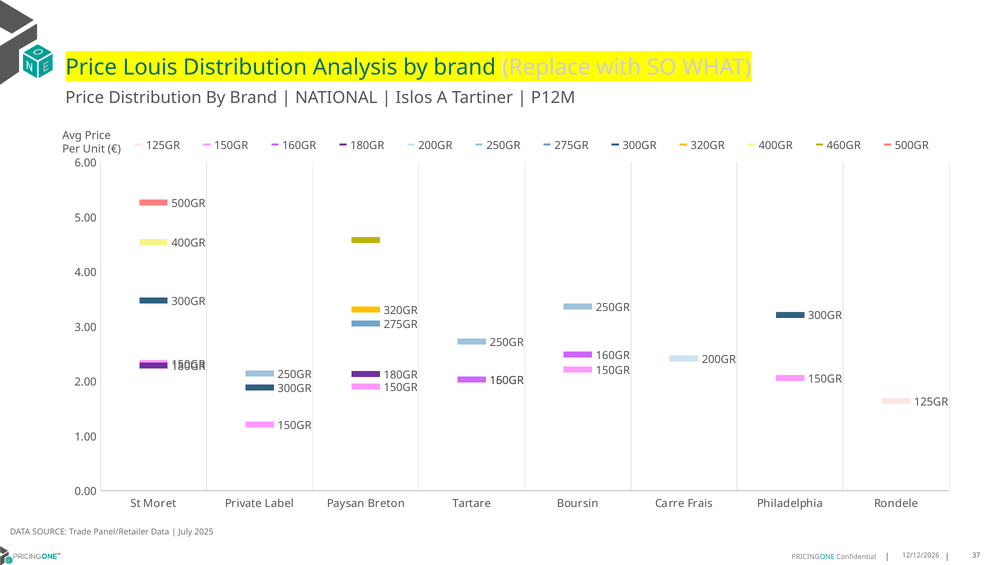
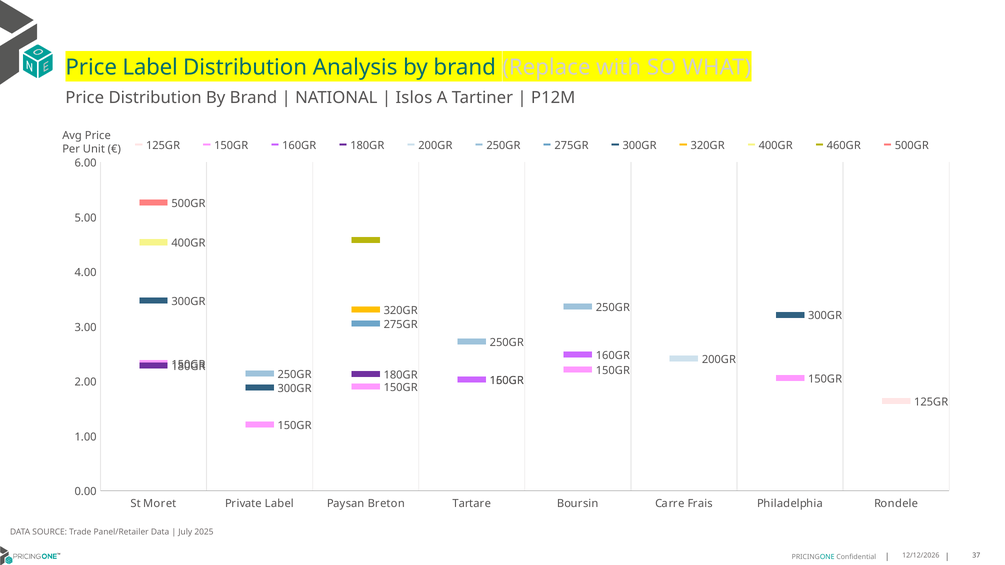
Price Louis: Louis -> Label
